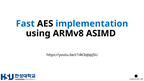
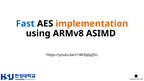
implementation colour: blue -> orange
